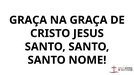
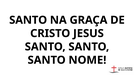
GRAÇA at (28, 20): GRAÇA -> SANTO
